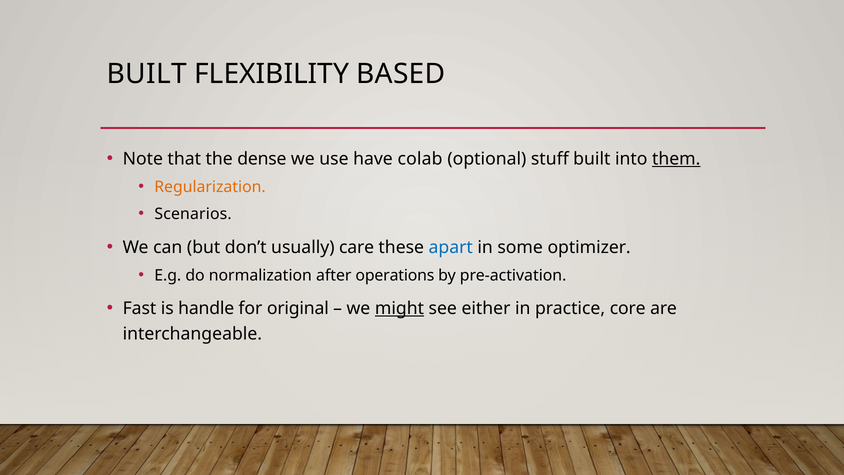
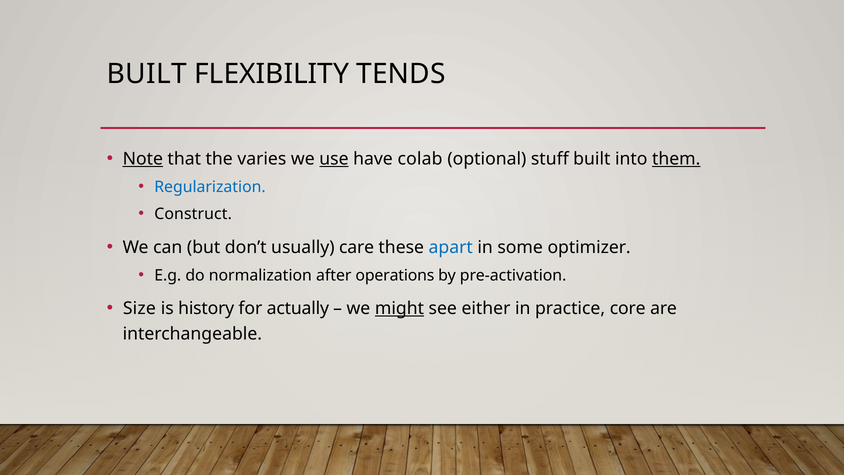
BASED: BASED -> TENDS
Note underline: none -> present
dense: dense -> varies
use underline: none -> present
Regularization colour: orange -> blue
Scenarios: Scenarios -> Construct
Fast: Fast -> Size
handle: handle -> history
original: original -> actually
